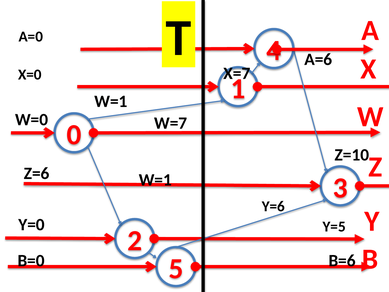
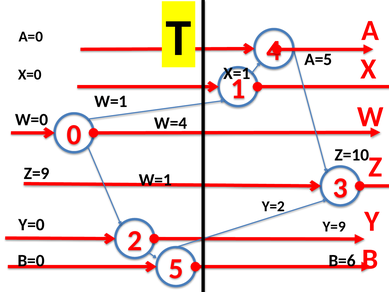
A=6: A=6 -> A=5
X=7: X=7 -> X=1
W=7: W=7 -> W=4
Z=6: Z=6 -> Z=9
Y=6: Y=6 -> Y=2
Y=5: Y=5 -> Y=9
